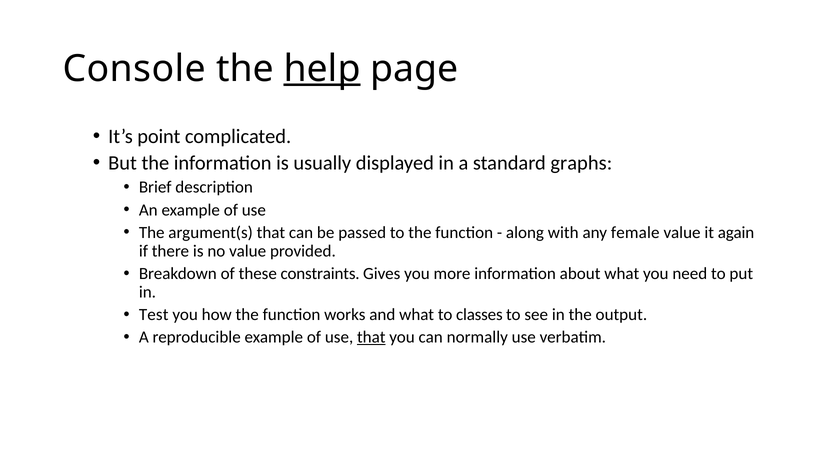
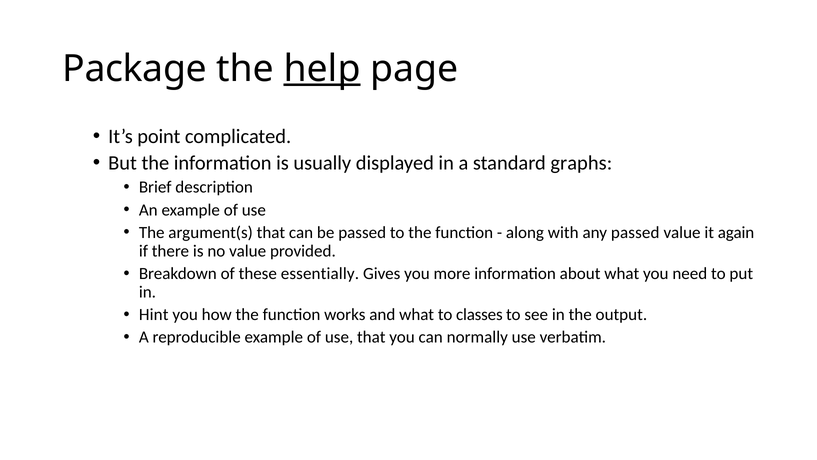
Console: Console -> Package
any female: female -> passed
constraints: constraints -> essentially
Test: Test -> Hint
that at (371, 337) underline: present -> none
